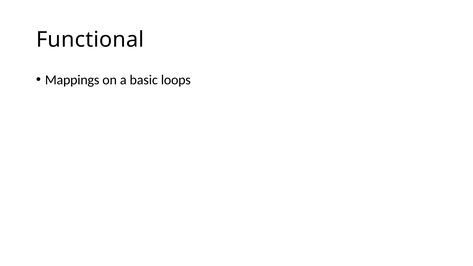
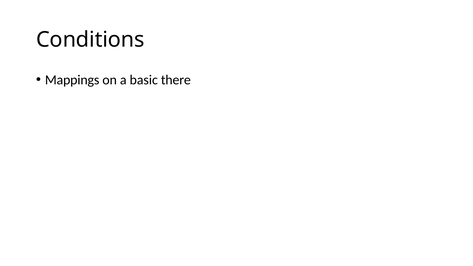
Functional: Functional -> Conditions
loops: loops -> there
